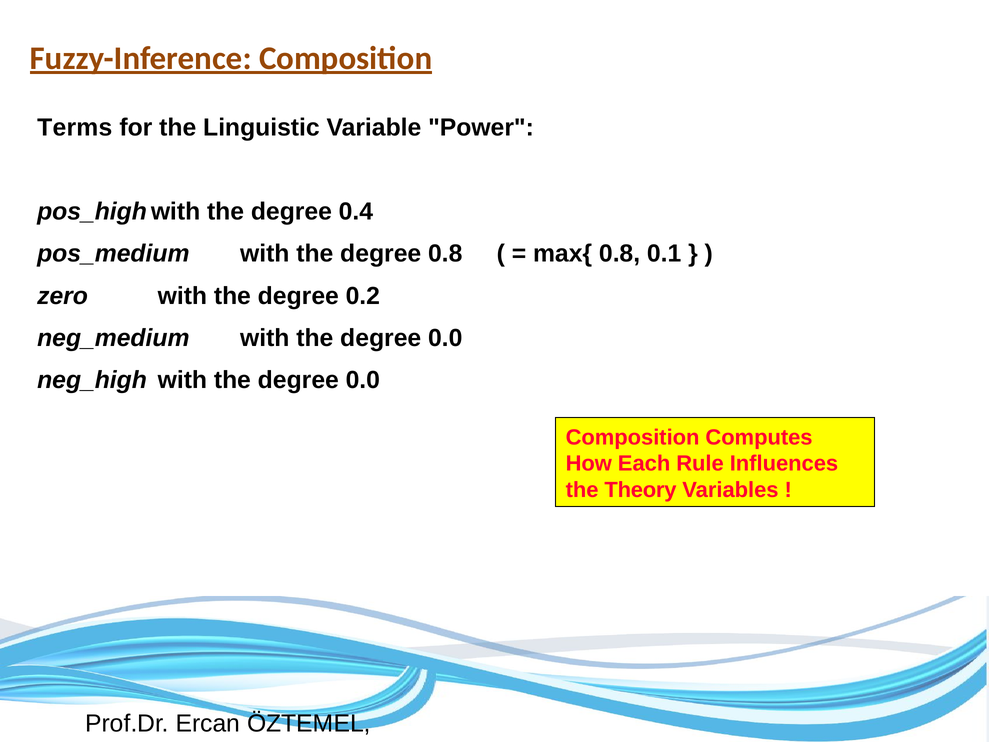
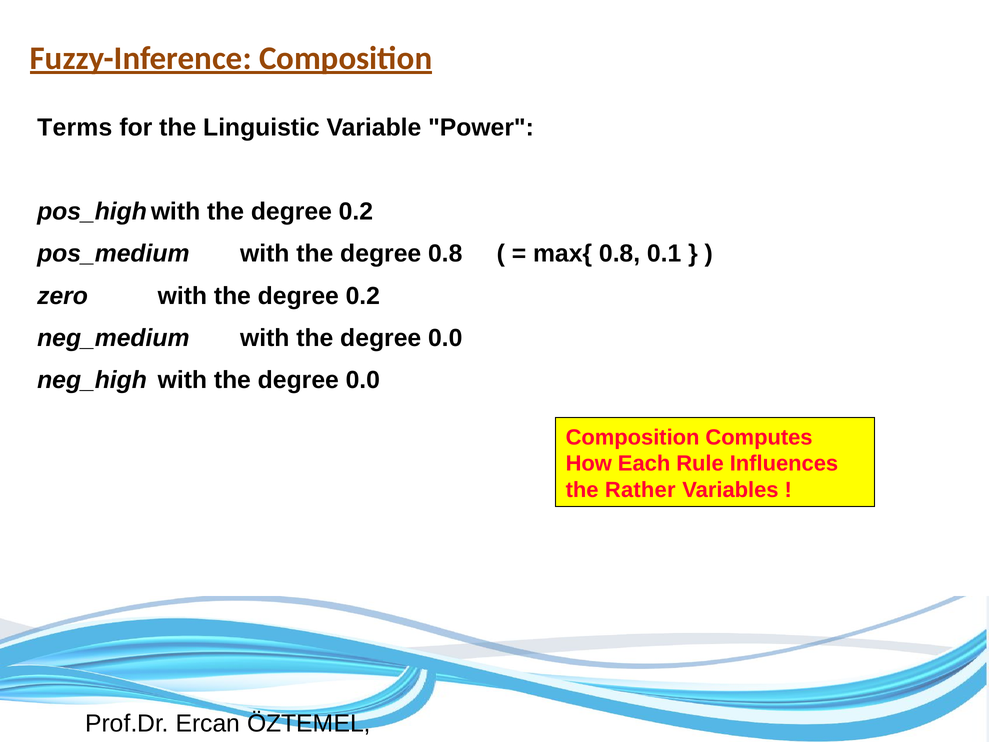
0.4 at (356, 212): 0.4 -> 0.2
Theory: Theory -> Rather
